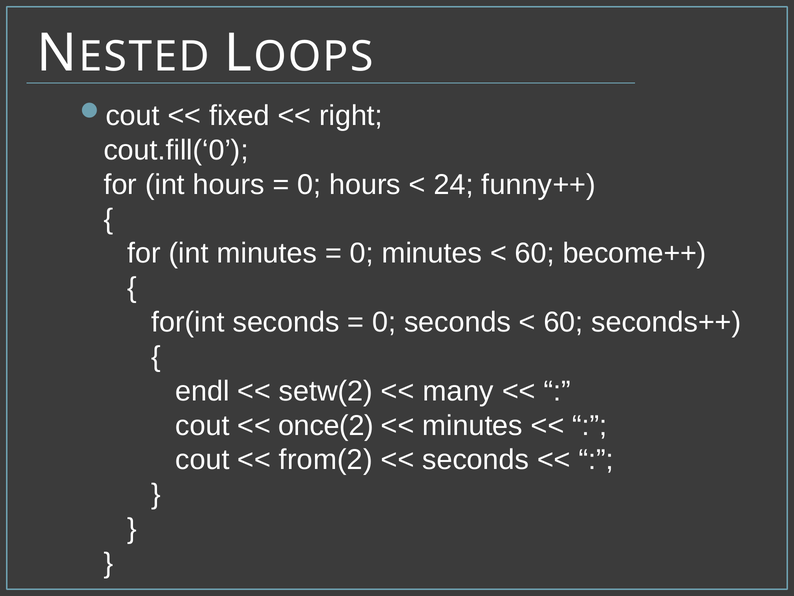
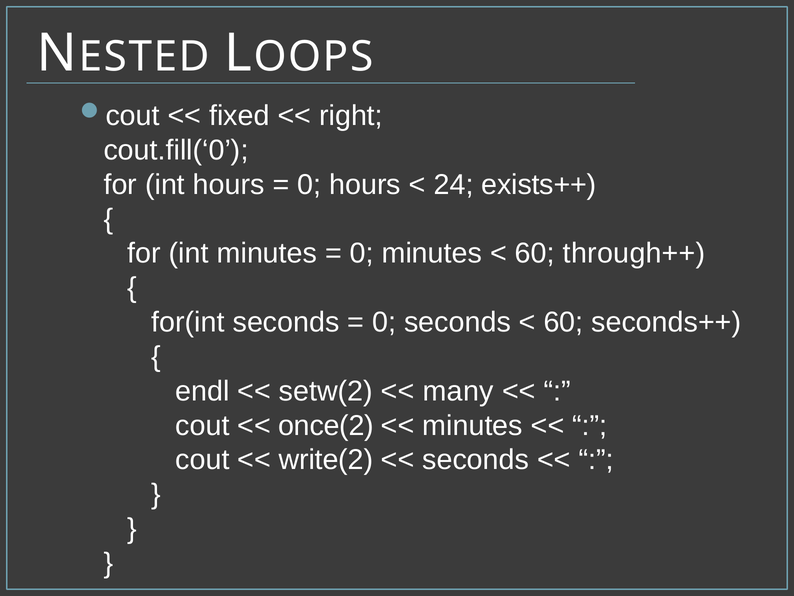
funny++: funny++ -> exists++
become++: become++ -> through++
from(2: from(2 -> write(2
